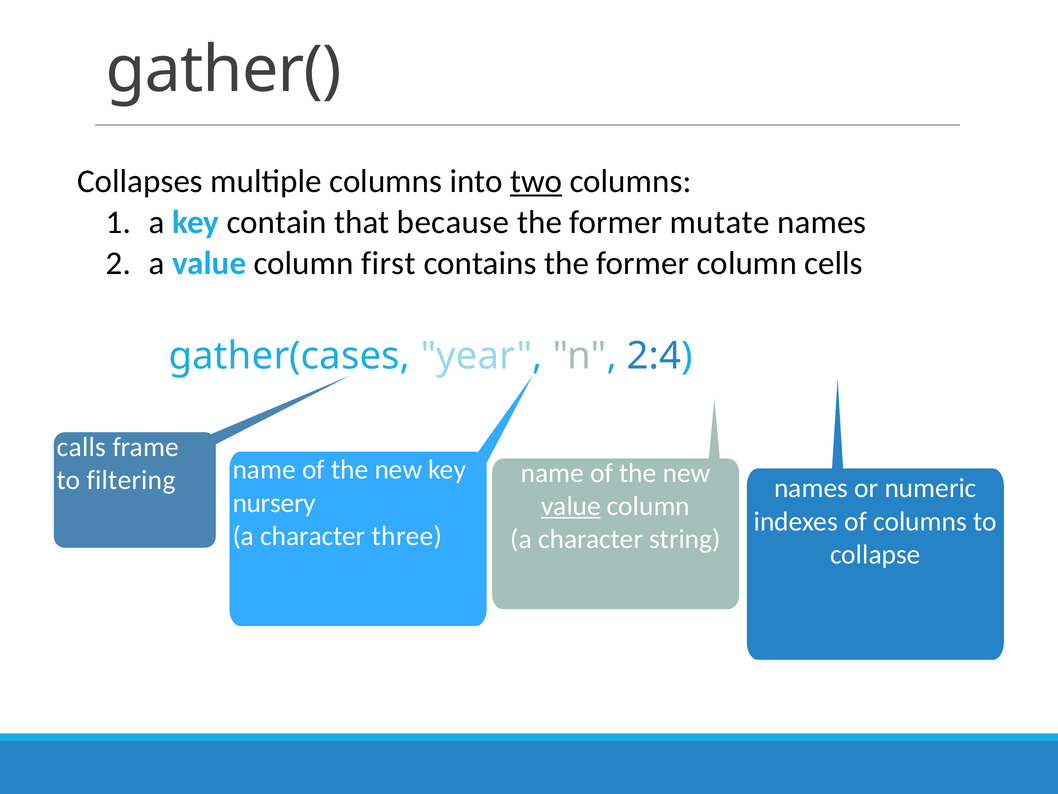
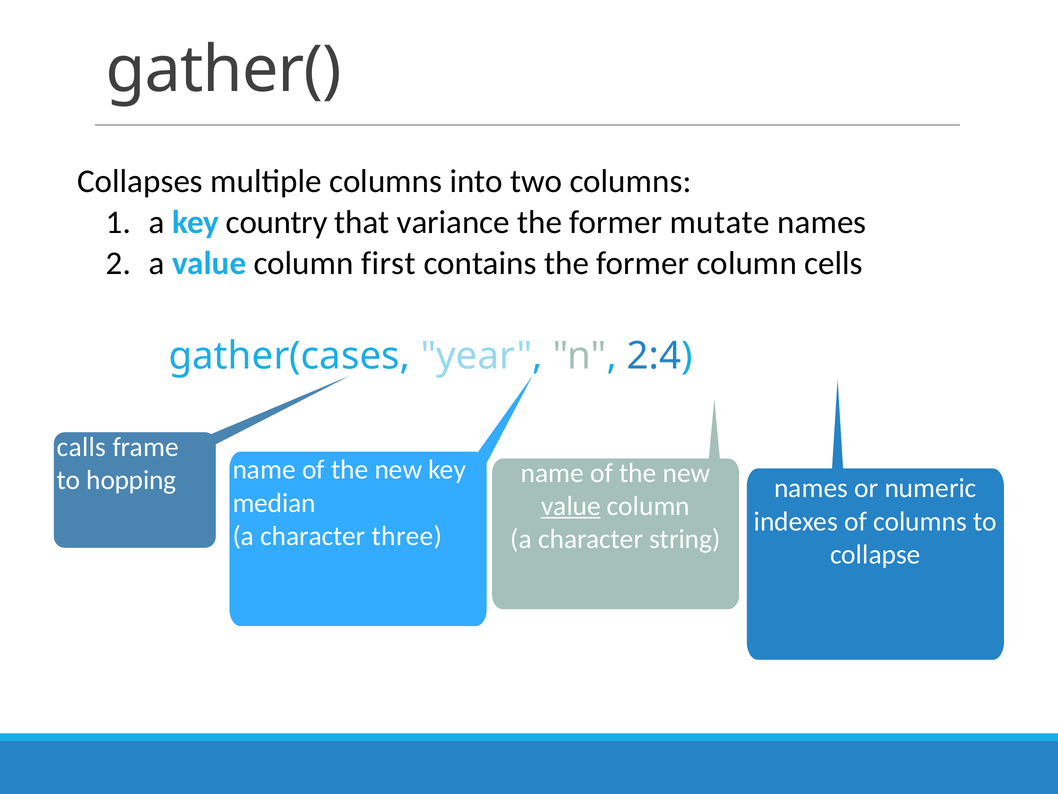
two underline: present -> none
contain: contain -> country
because: because -> variance
filtering: filtering -> hopping
nursery: nursery -> median
